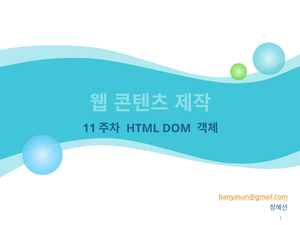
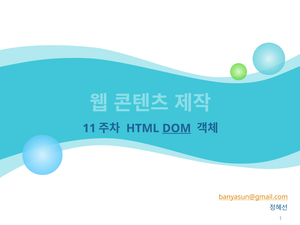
DOM underline: none -> present
